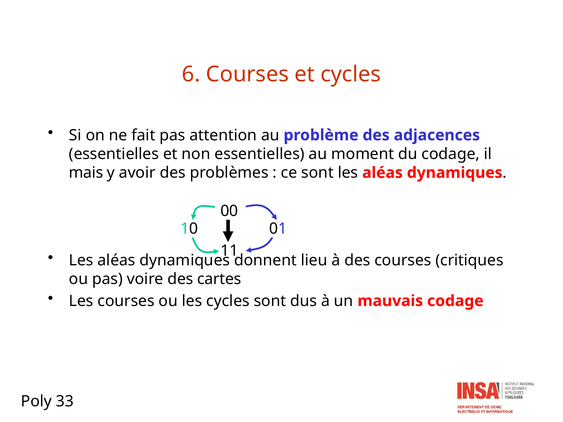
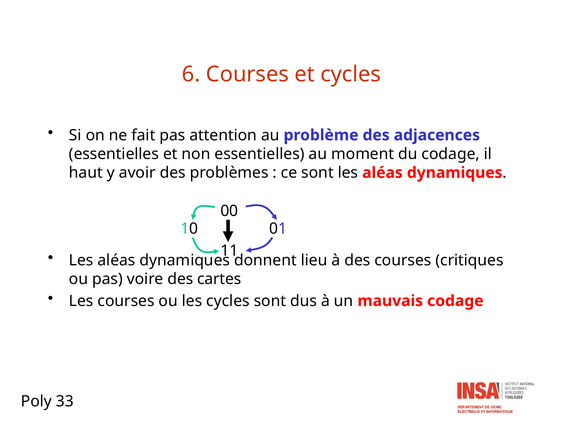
mais: mais -> haut
